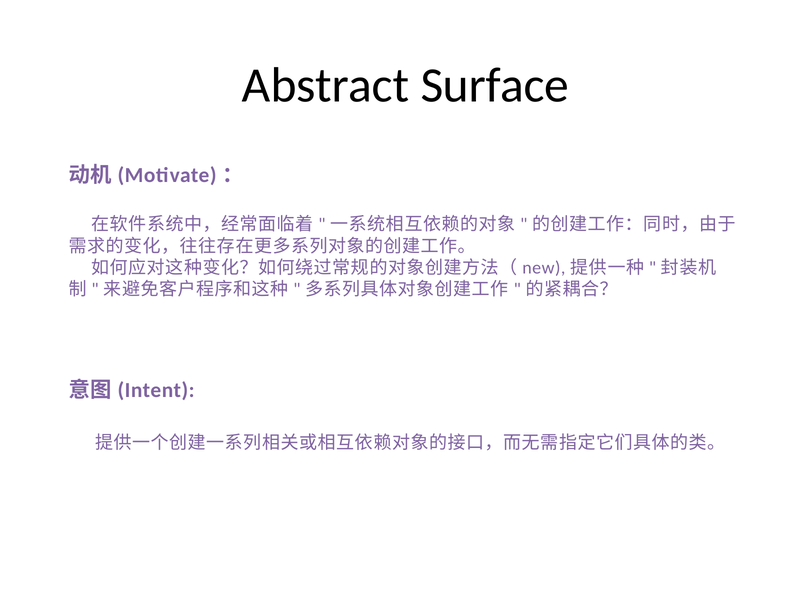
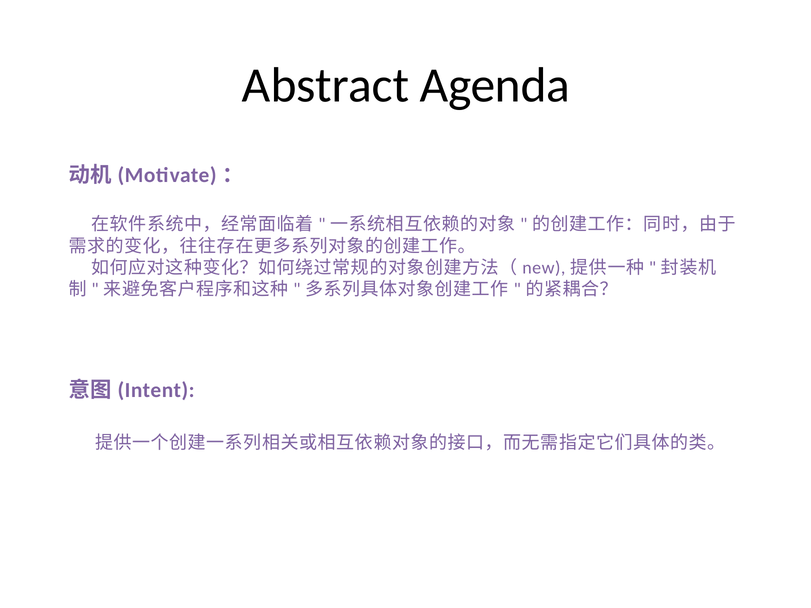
Surface: Surface -> Agenda
